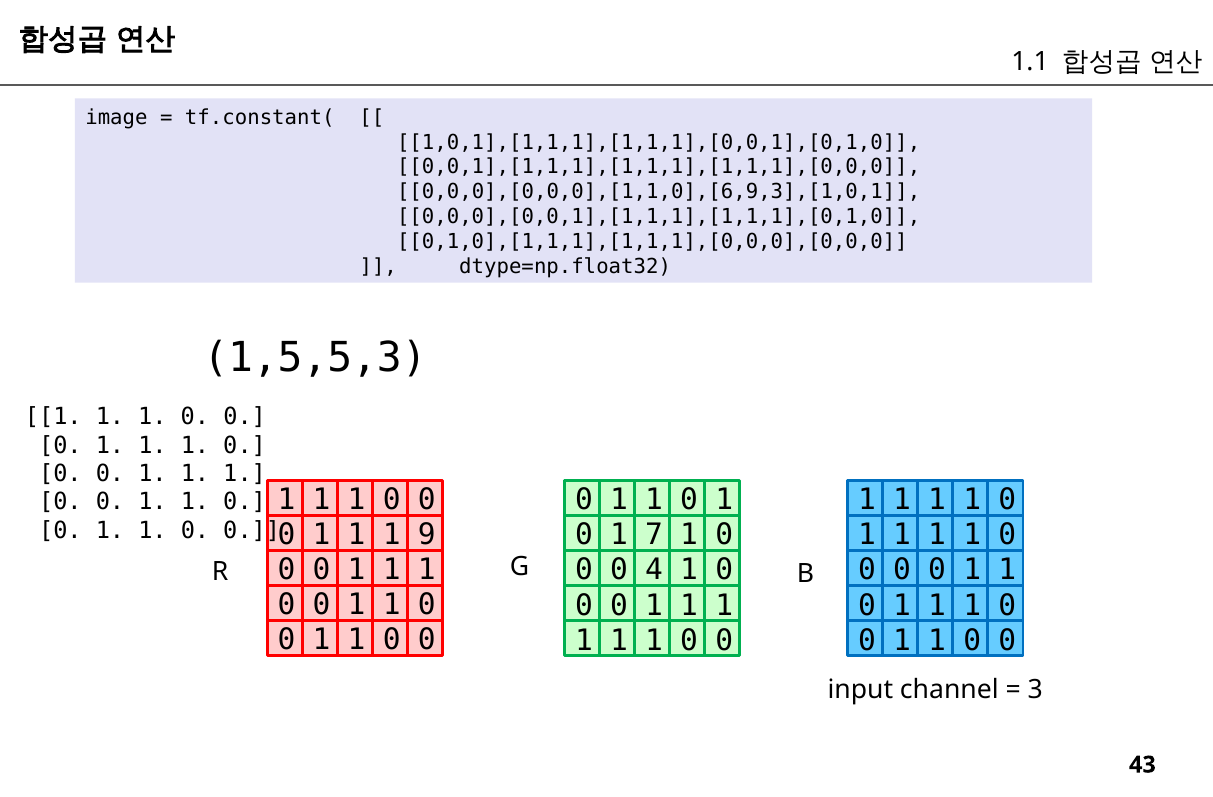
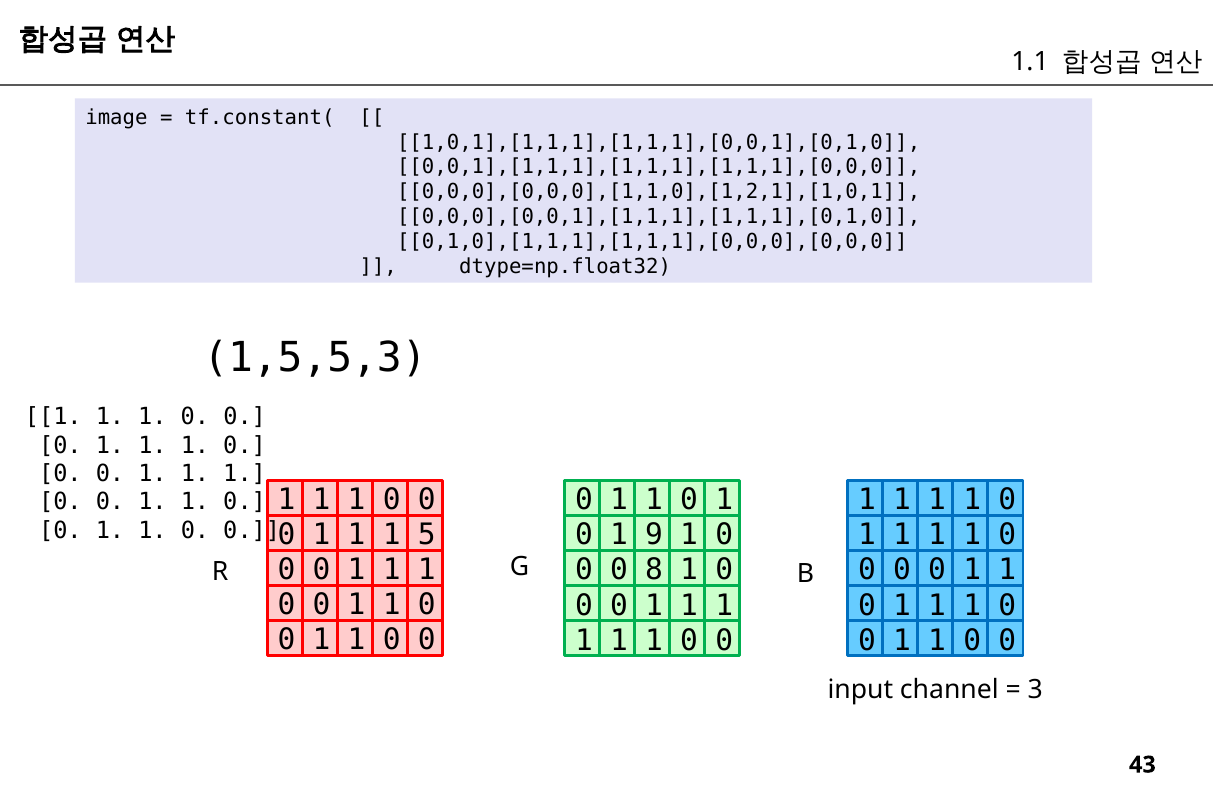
0,0,0],[0,0,0],[1,1,0],[6,9,3],[1,0,1: 0,0,0],[0,0,0],[1,1,0],[6,9,3],[1,0,1 -> 0,0,0],[0,0,0],[1,1,0],[1,2,1],[1,0,1
9: 9 -> 5
7: 7 -> 9
4: 4 -> 8
